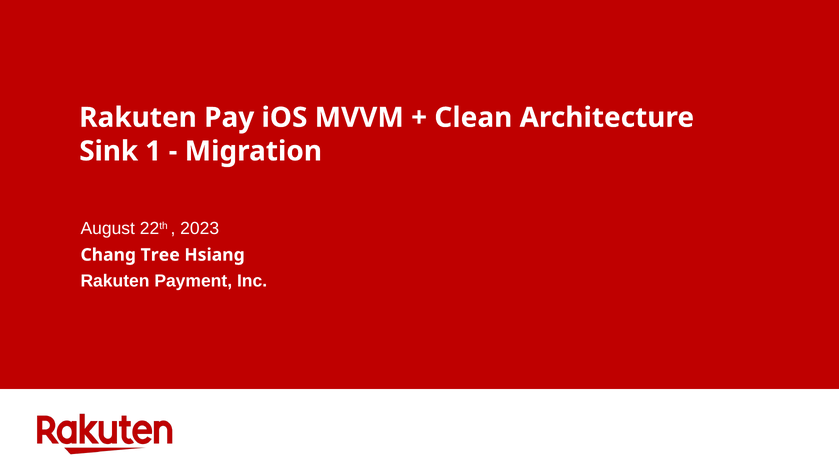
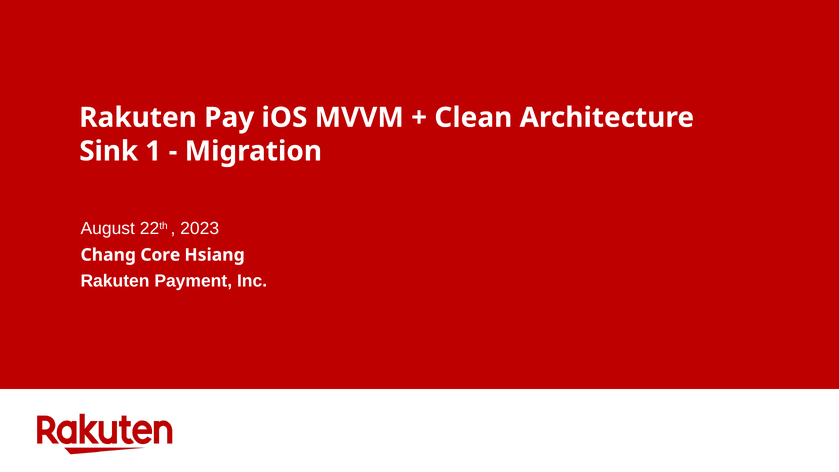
Tree: Tree -> Core
